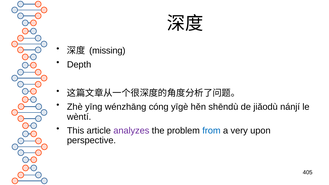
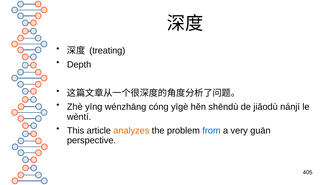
missing: missing -> treating
analyzes colour: purple -> orange
upon: upon -> guān
